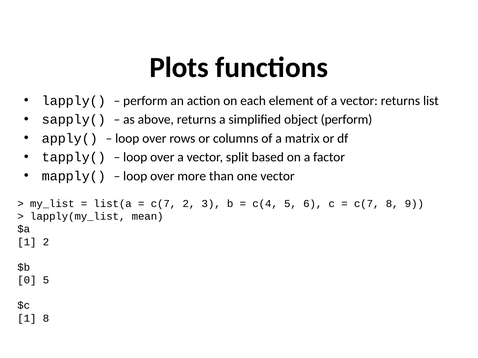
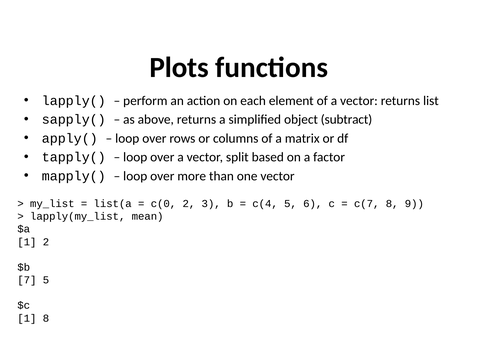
object perform: perform -> subtract
c(7 at (163, 204): c(7 -> c(0
0: 0 -> 7
